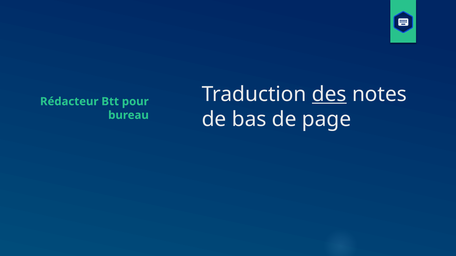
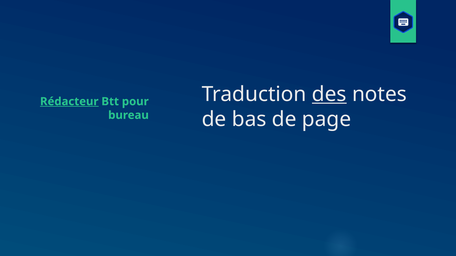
Rédacteur underline: none -> present
